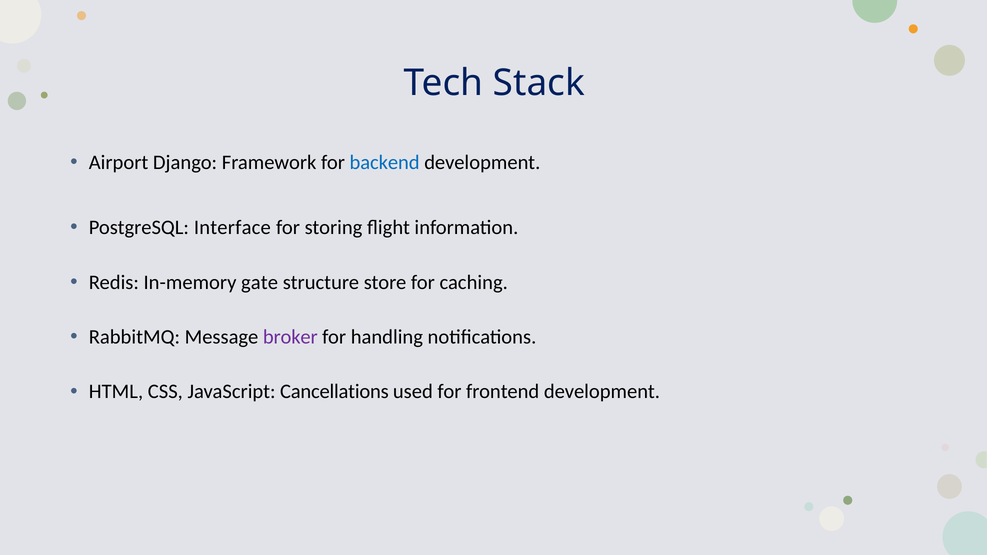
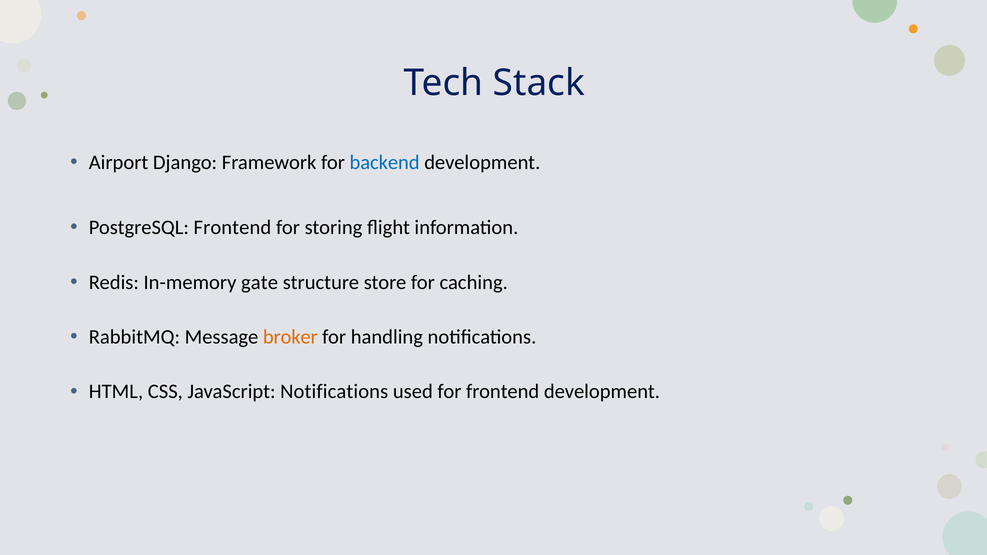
PostgreSQL Interface: Interface -> Frontend
broker colour: purple -> orange
JavaScript Cancellations: Cancellations -> Notifications
